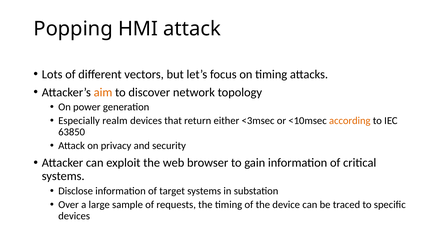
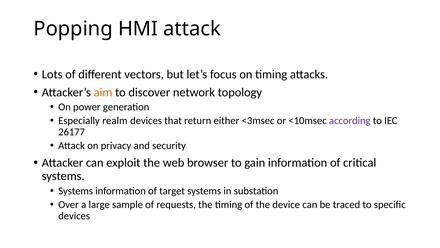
according colour: orange -> purple
63850: 63850 -> 26177
Disclose at (76, 191): Disclose -> Systems
